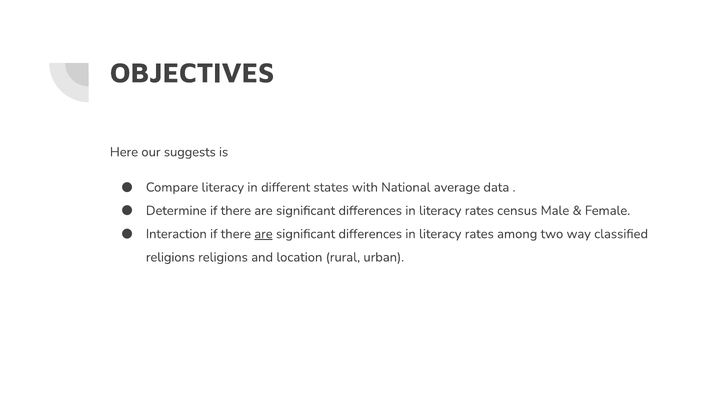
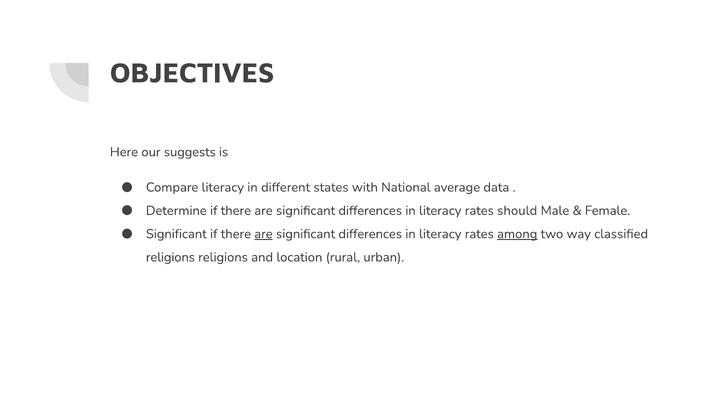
census: census -> should
Interaction at (176, 234): Interaction -> Significant
among underline: none -> present
